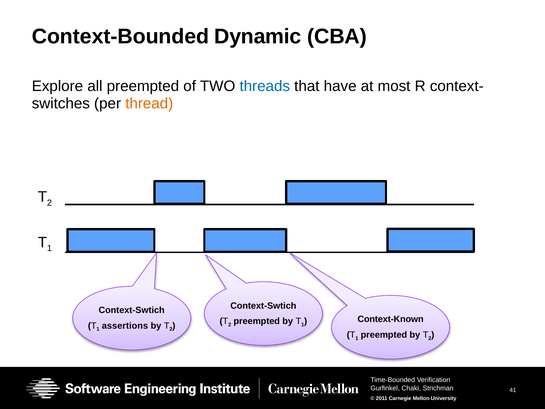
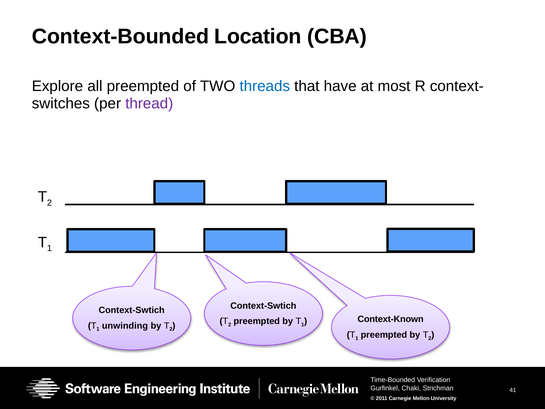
Dynamic: Dynamic -> Location
thread colour: orange -> purple
assertions: assertions -> unwinding
